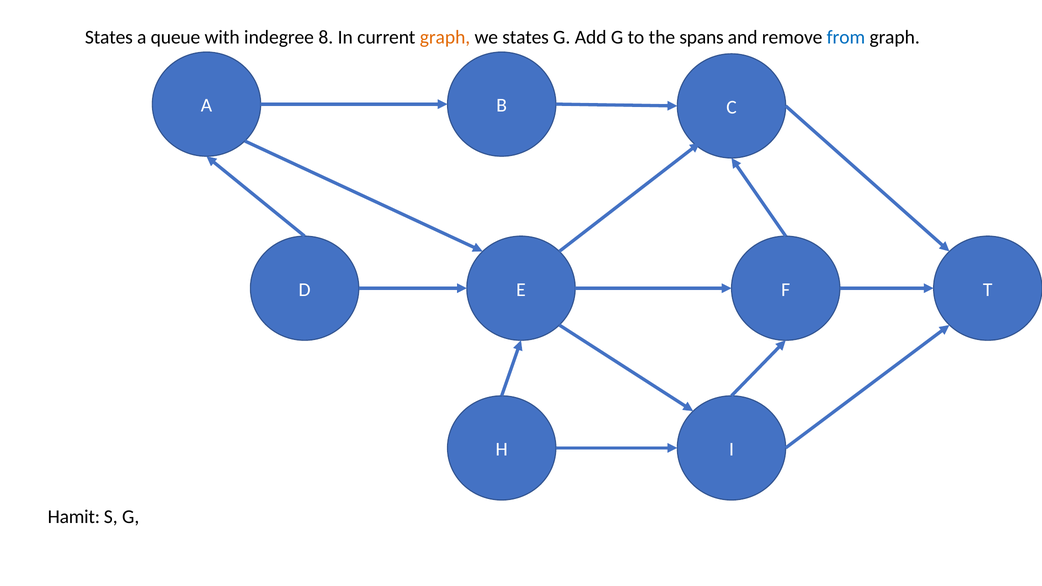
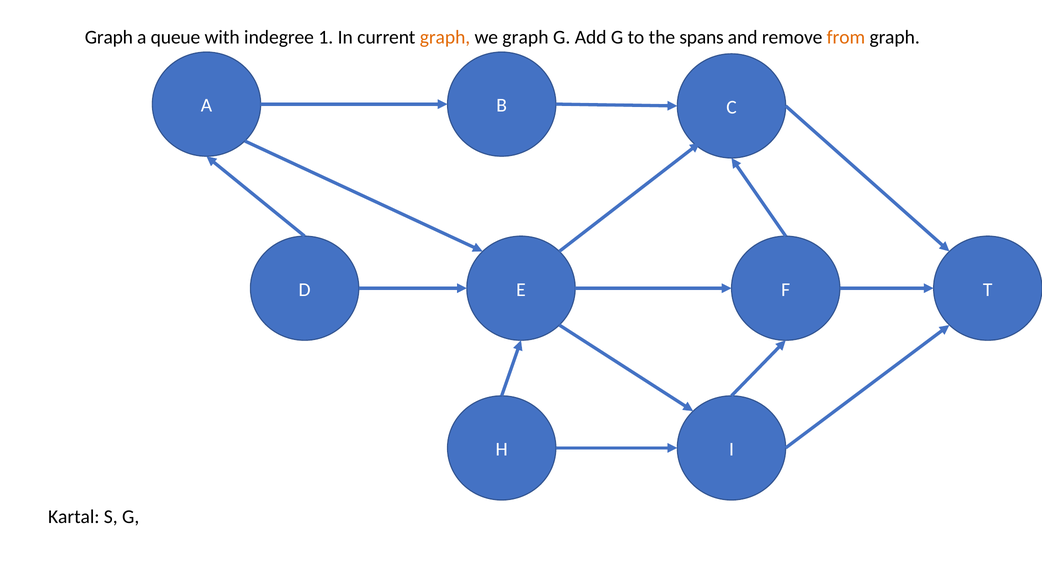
States at (109, 37): States -> Graph
8: 8 -> 1
we states: states -> graph
from colour: blue -> orange
Hamit: Hamit -> Kartal
